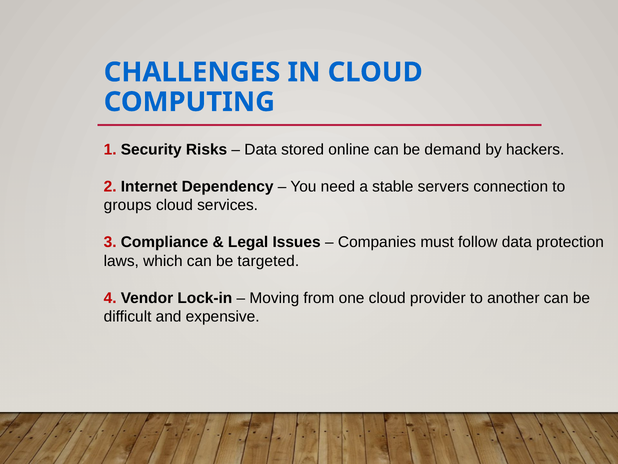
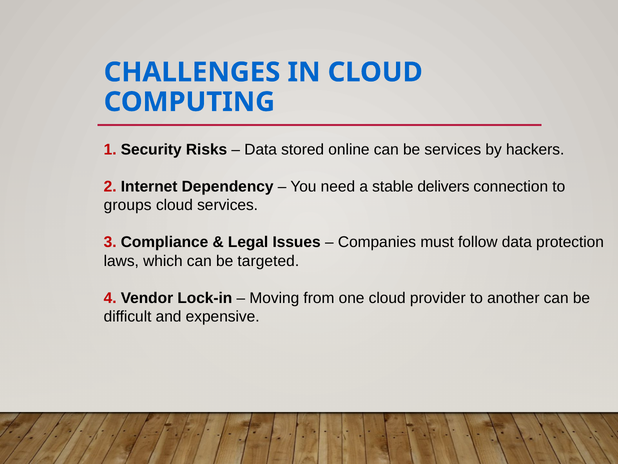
be demand: demand -> services
servers: servers -> delivers
